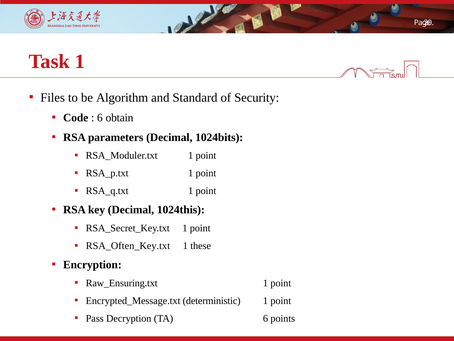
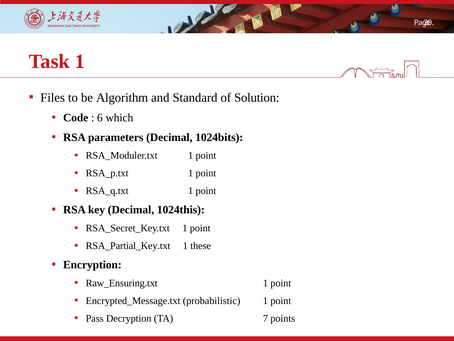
Security: Security -> Solution
obtain: obtain -> which
RSA_Often_Key.txt: RSA_Often_Key.txt -> RSA_Partial_Key.txt
deterministic: deterministic -> probabilistic
TA 6: 6 -> 7
